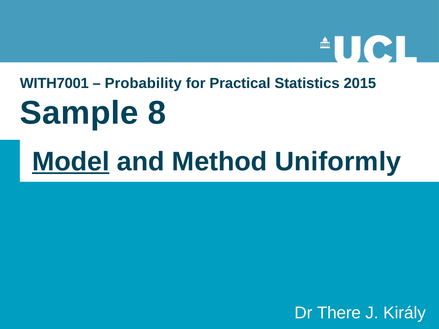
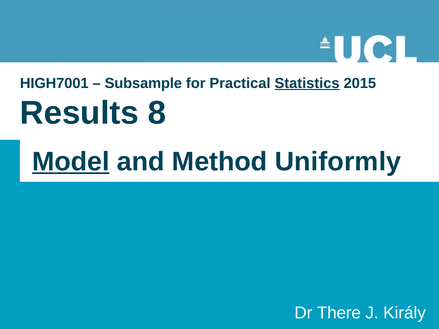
WITH7001: WITH7001 -> HIGH7001
Probability: Probability -> Subsample
Statistics underline: none -> present
Sample: Sample -> Results
